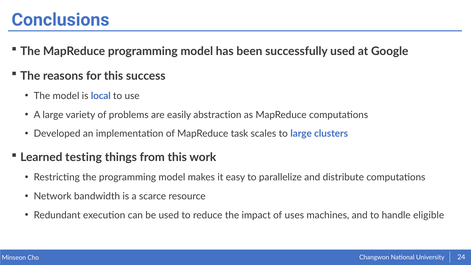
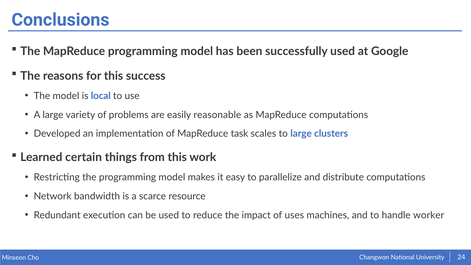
abstraction: abstraction -> reasonable
testing: testing -> certain
eligible: eligible -> worker
